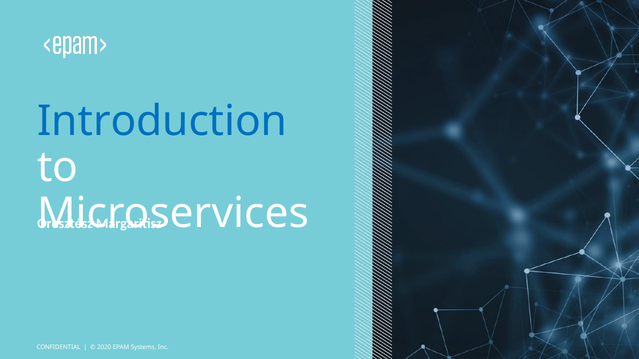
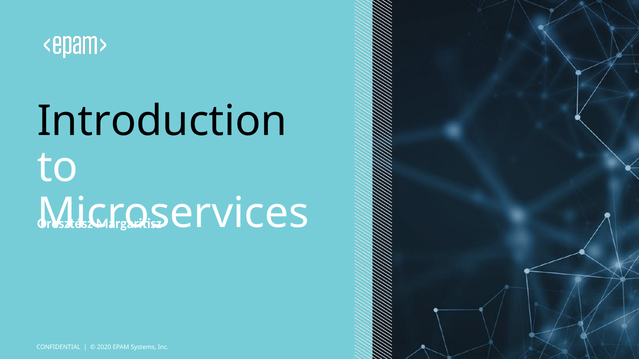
Introduction colour: blue -> black
